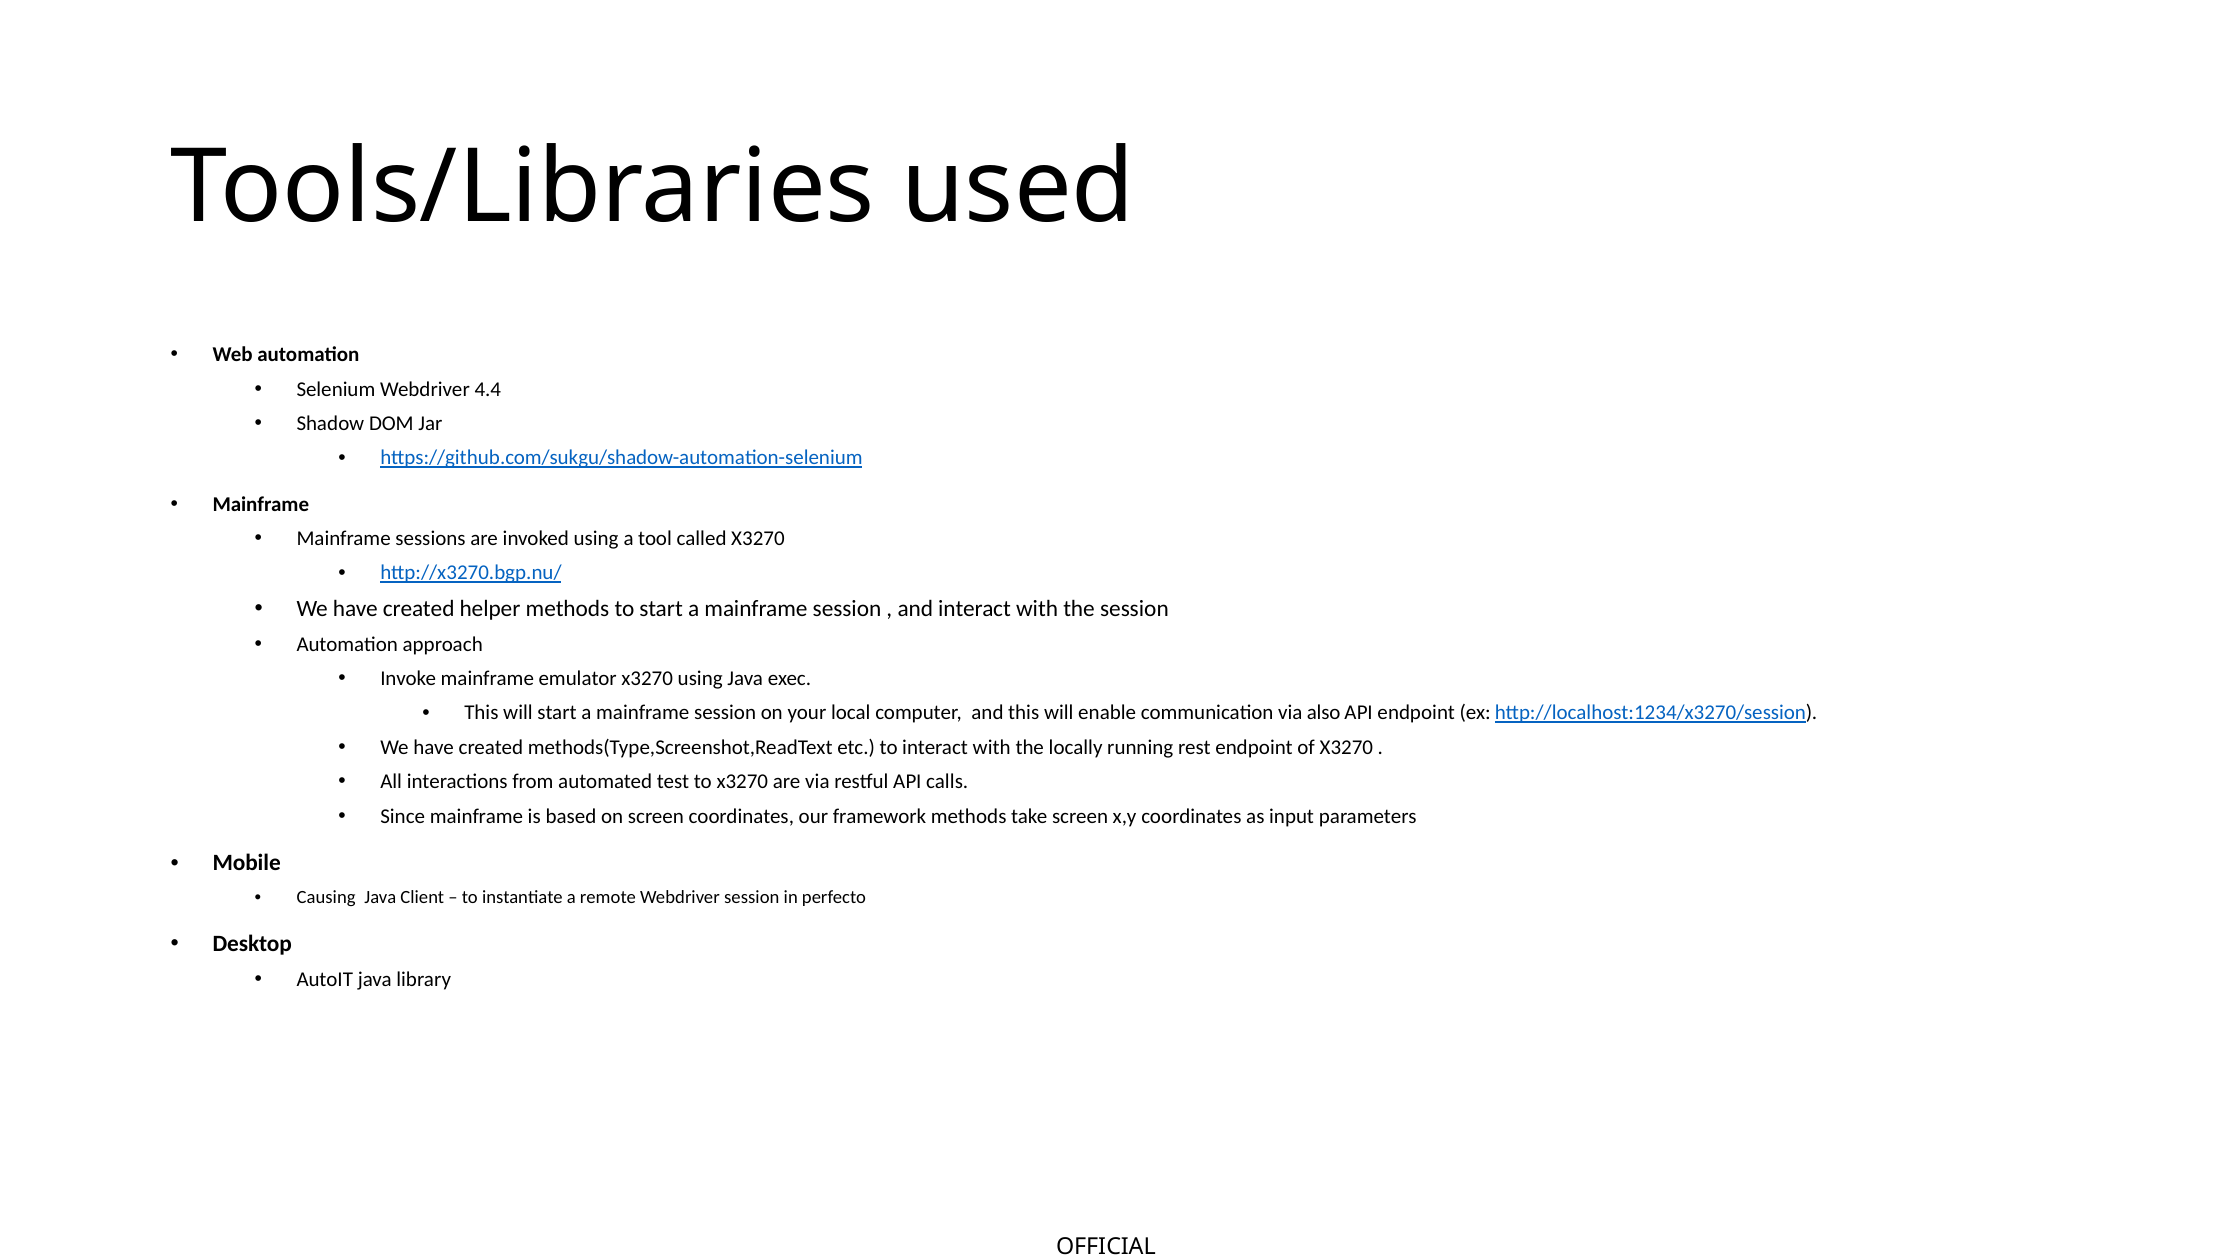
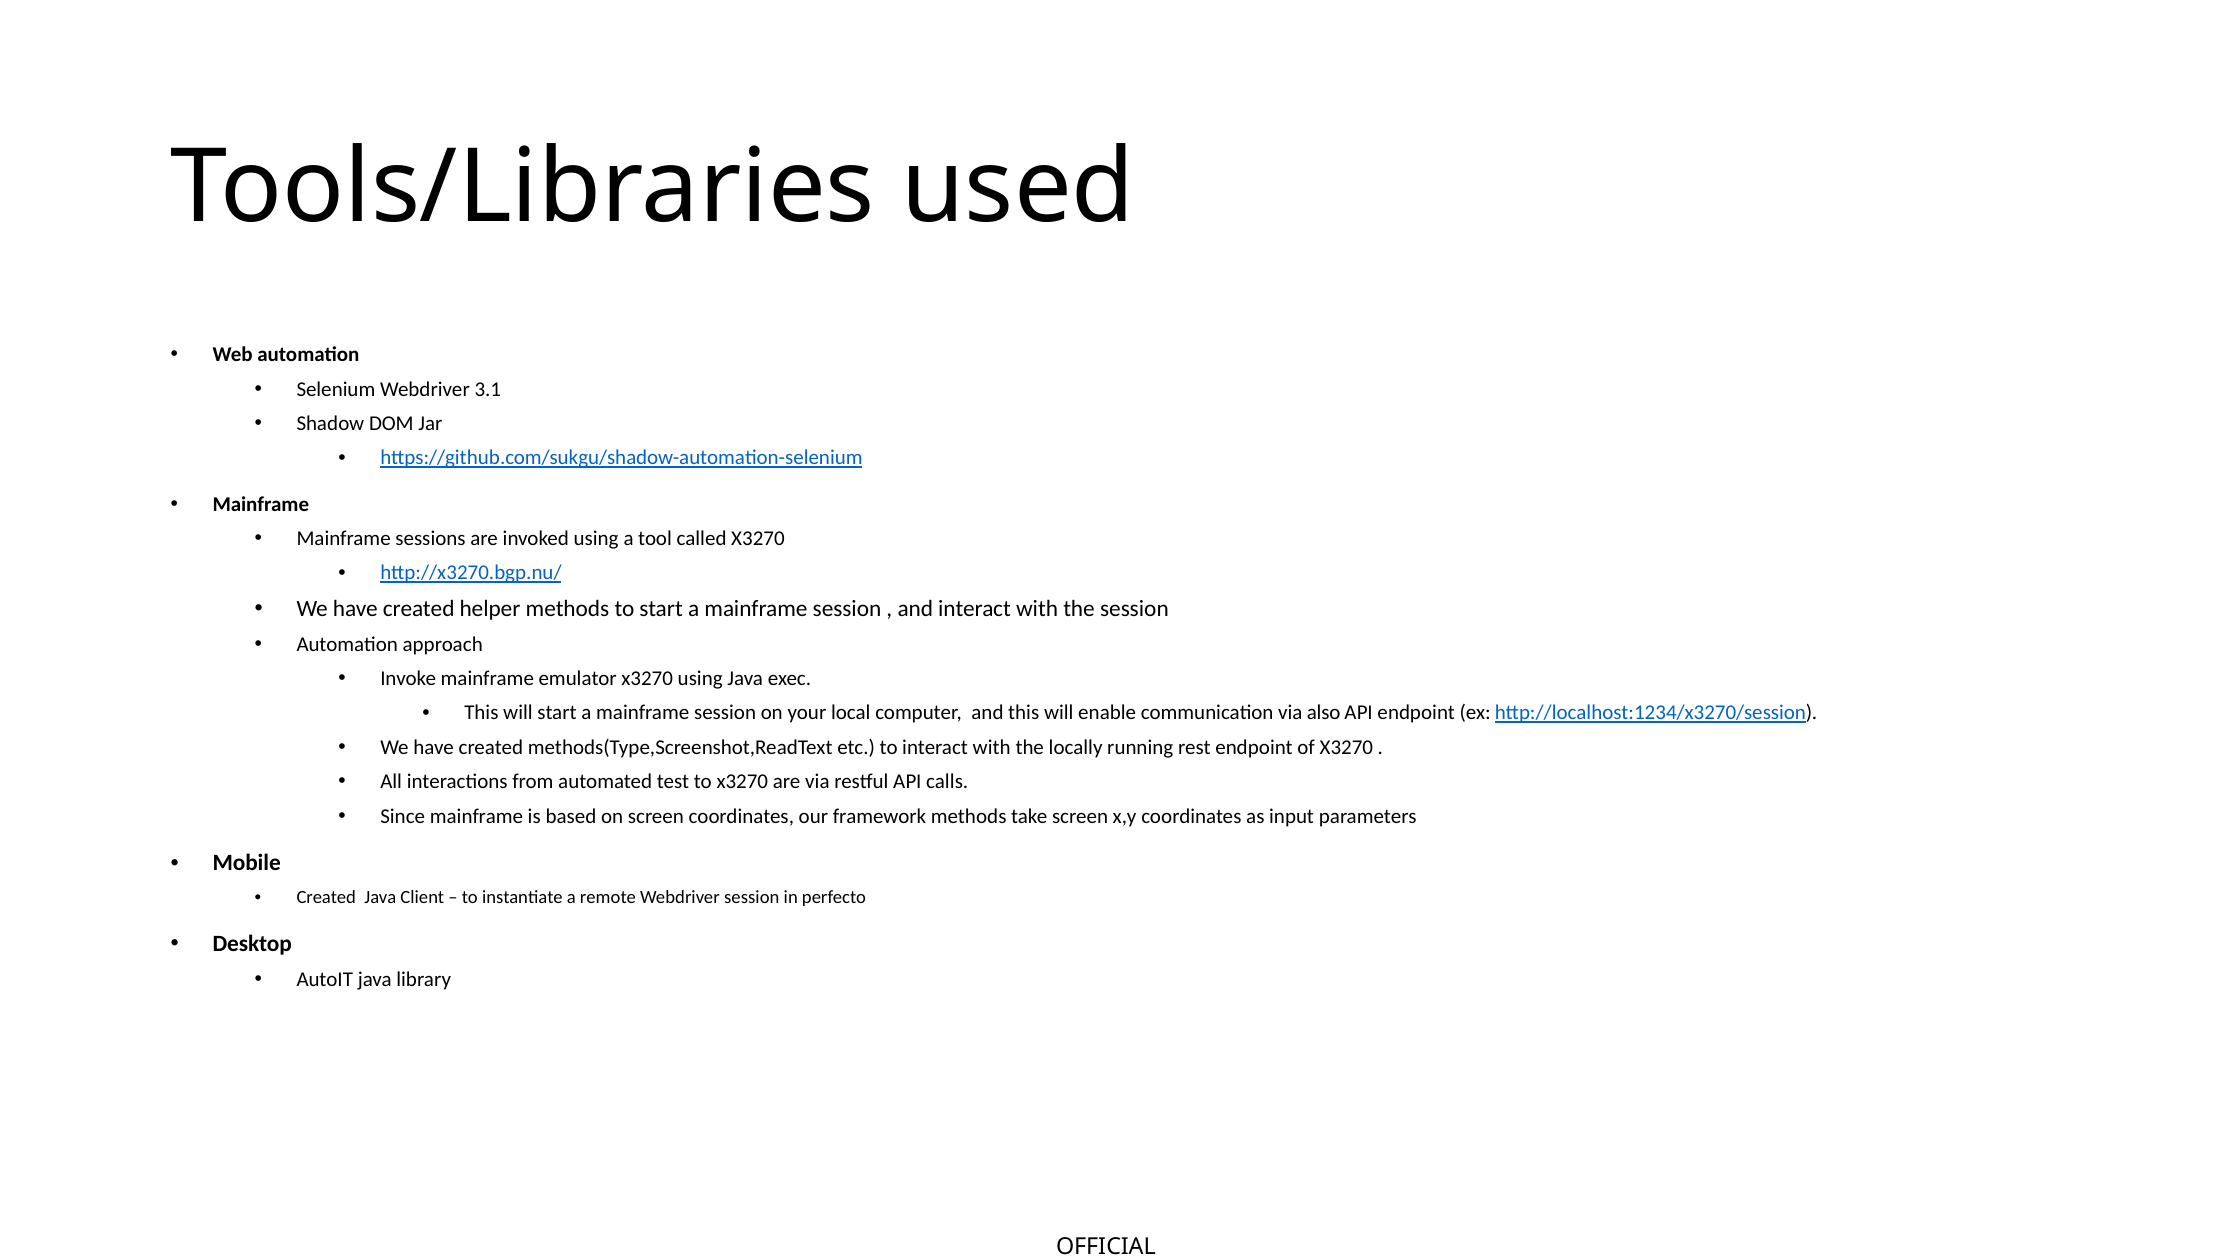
4.4: 4.4 -> 3.1
Causing at (326, 898): Causing -> Created
